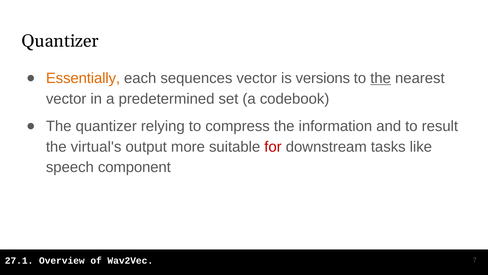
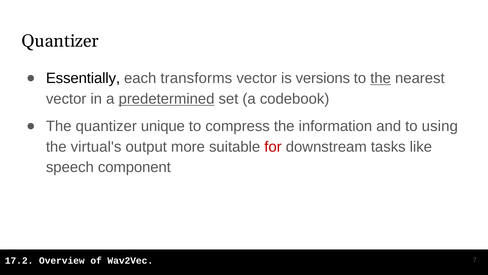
Essentially colour: orange -> black
sequences: sequences -> transforms
predetermined underline: none -> present
relying: relying -> unique
result: result -> using
27.1: 27.1 -> 17.2
